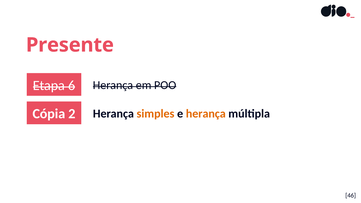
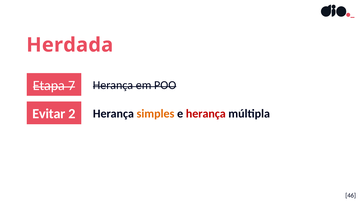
Presente: Presente -> Herdada
6: 6 -> 7
Cópia: Cópia -> Evitar
herança at (206, 114) colour: orange -> red
